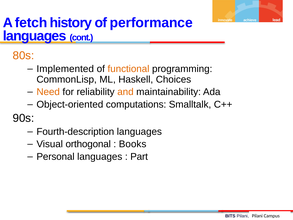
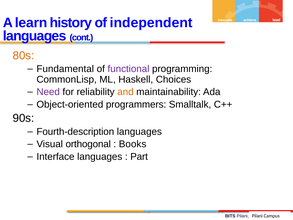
fetch: fetch -> learn
performance: performance -> independent
Implemented: Implemented -> Fundamental
functional colour: orange -> purple
Need colour: orange -> purple
computations: computations -> programmers
Personal: Personal -> Interface
